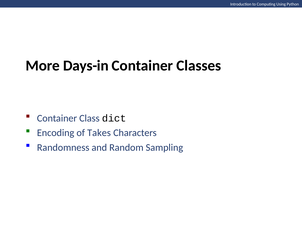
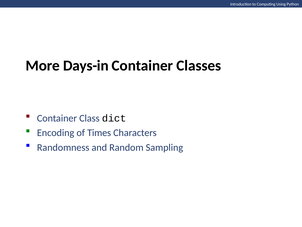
Takes: Takes -> Times
